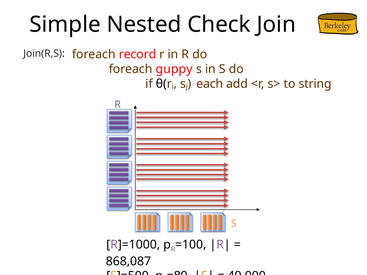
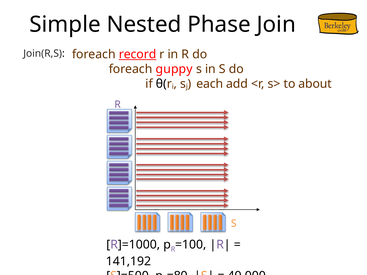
Check: Check -> Phase
record underline: none -> present
string: string -> about
868,087: 868,087 -> 141,192
